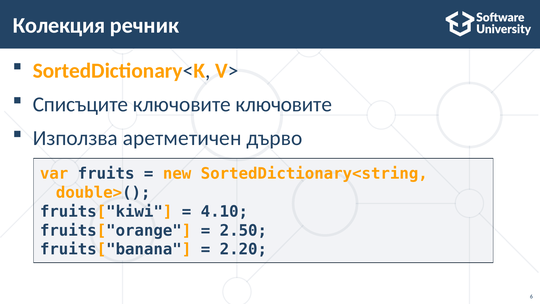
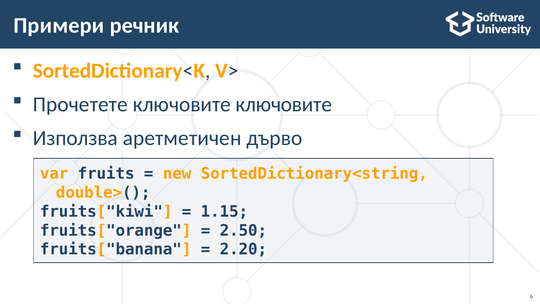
Колекция: Колекция -> Примери
Списъците: Списъците -> Прочетете
4.10: 4.10 -> 1.15
